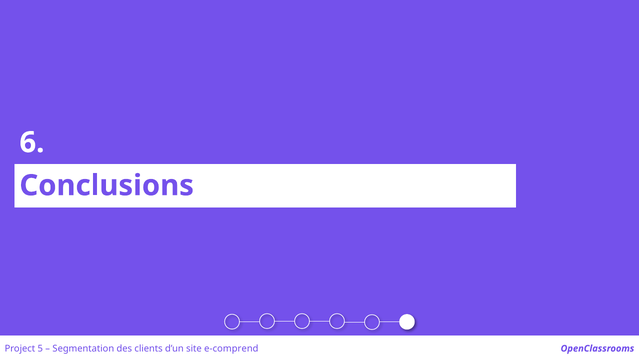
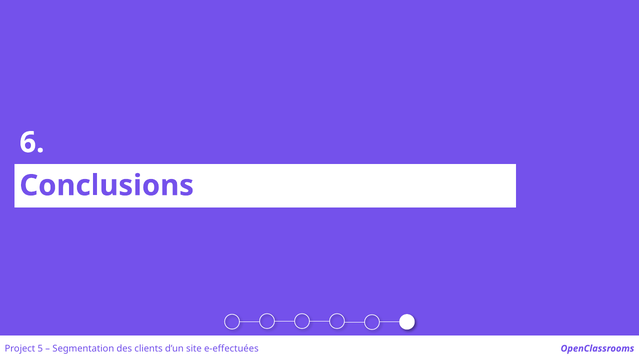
e-comprend: e-comprend -> e-effectuées
